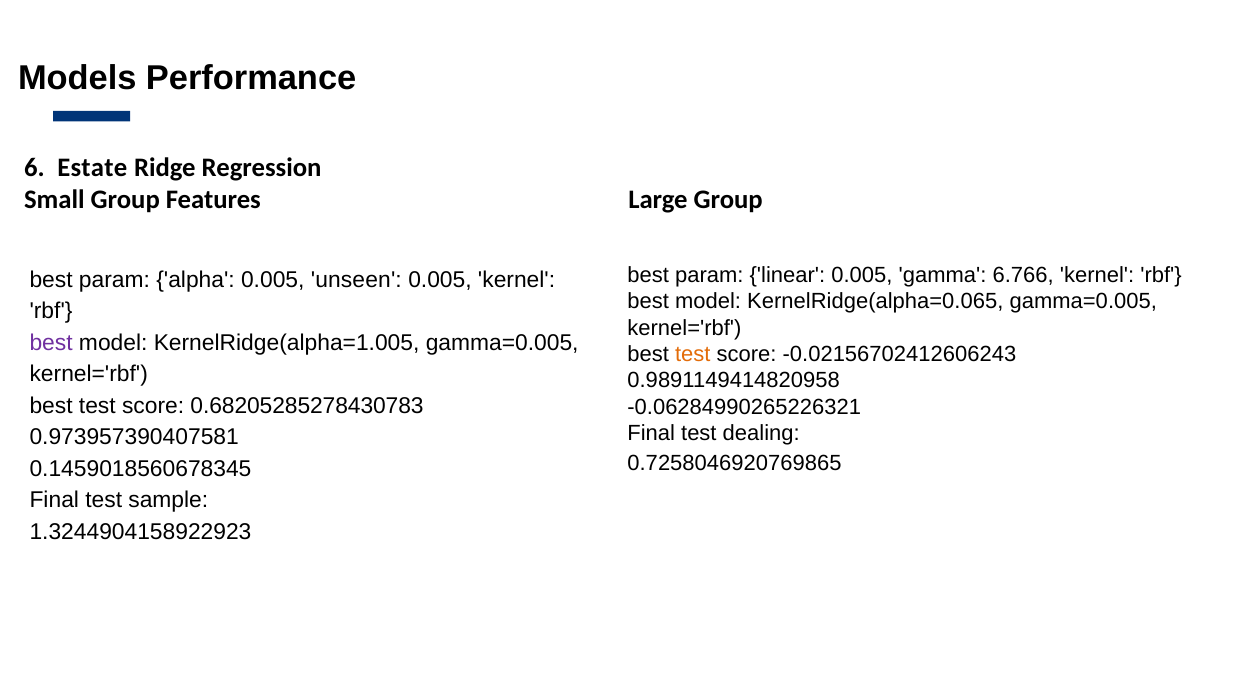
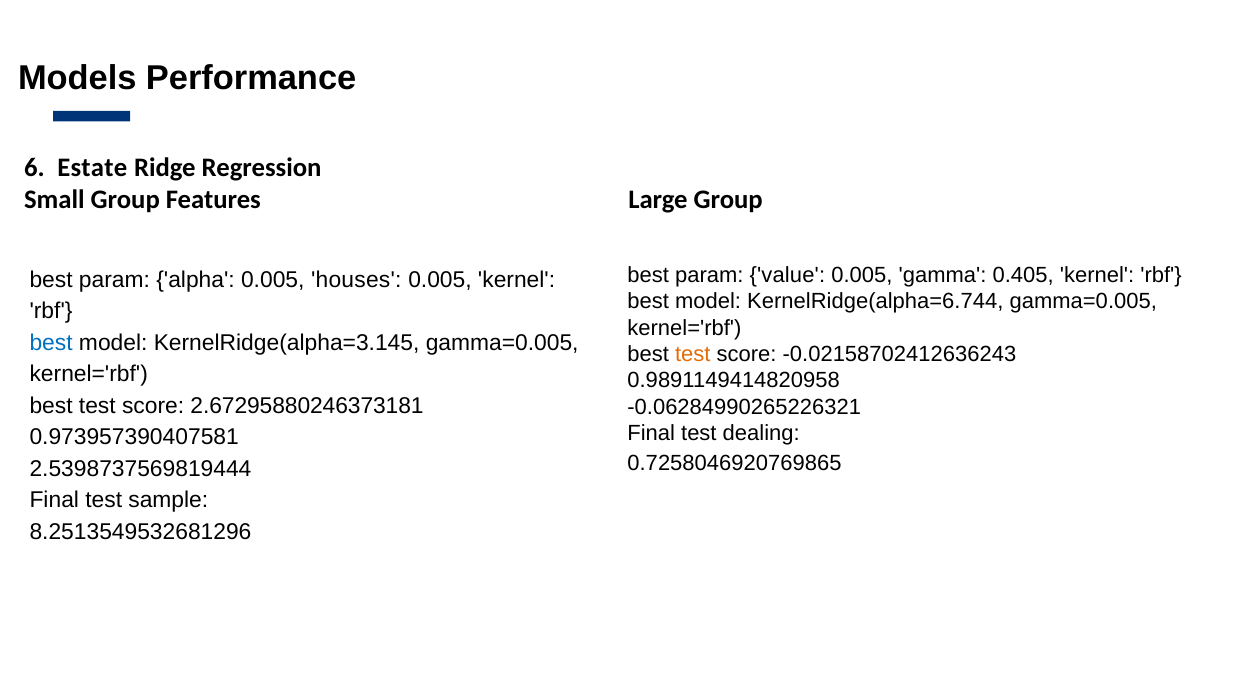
linear: linear -> value
6.766: 6.766 -> 0.405
unseen: unseen -> houses
KernelRidge(alpha=0.065: KernelRidge(alpha=0.065 -> KernelRidge(alpha=6.744
best at (51, 343) colour: purple -> blue
KernelRidge(alpha=1.005: KernelRidge(alpha=1.005 -> KernelRidge(alpha=3.145
-0.02156702412606243: -0.02156702412606243 -> -0.02158702412636243
0.68205285278430783: 0.68205285278430783 -> 2.67295880246373181
0.1459018560678345: 0.1459018560678345 -> 2.5398737569819444
1.3244904158922923: 1.3244904158922923 -> 8.2513549532681296
